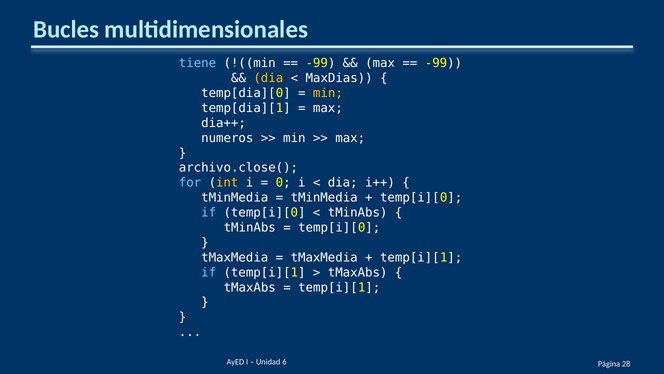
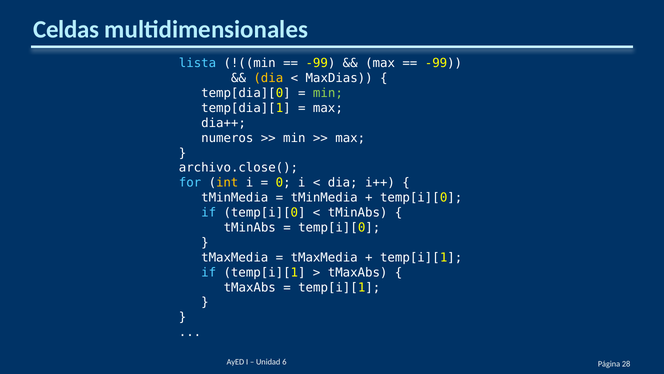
Bucles: Bucles -> Celdas
tiene: tiene -> lista
min at (328, 93) colour: yellow -> light green
